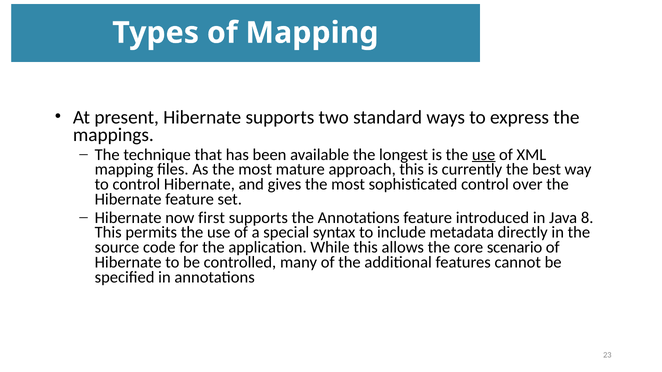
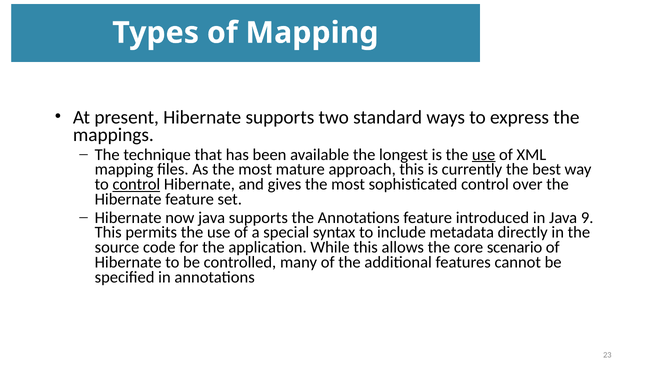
control at (136, 185) underline: none -> present
now first: first -> java
8: 8 -> 9
